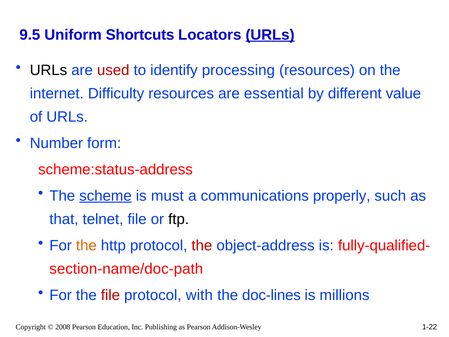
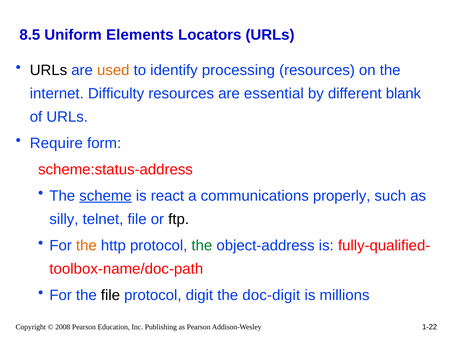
9.5: 9.5 -> 8.5
Shortcuts: Shortcuts -> Elements
URLs at (270, 35) underline: present -> none
used colour: red -> orange
value: value -> blank
Number: Number -> Require
must: must -> react
that: that -> silly
the at (202, 245) colour: red -> green
section-name/doc-path: section-name/doc-path -> toolbox-name/doc-path
file at (110, 295) colour: red -> black
with: with -> digit
doc-lines: doc-lines -> doc-digit
